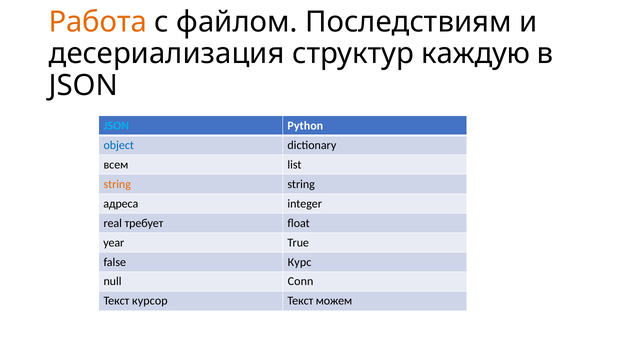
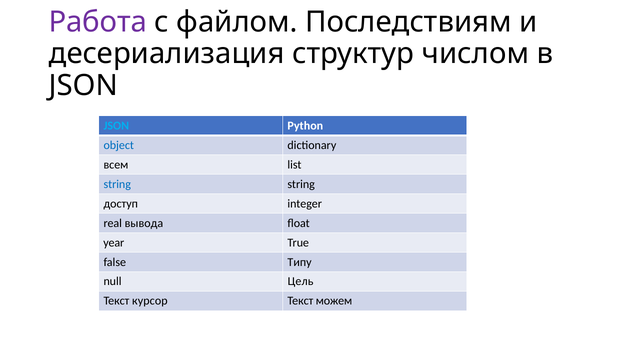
Работа colour: orange -> purple
каждую: каждую -> числом
string at (117, 184) colour: orange -> blue
адреса: адреса -> доступ
требует: требует -> вывода
Курс: Курс -> Типу
Conn: Conn -> Цель
